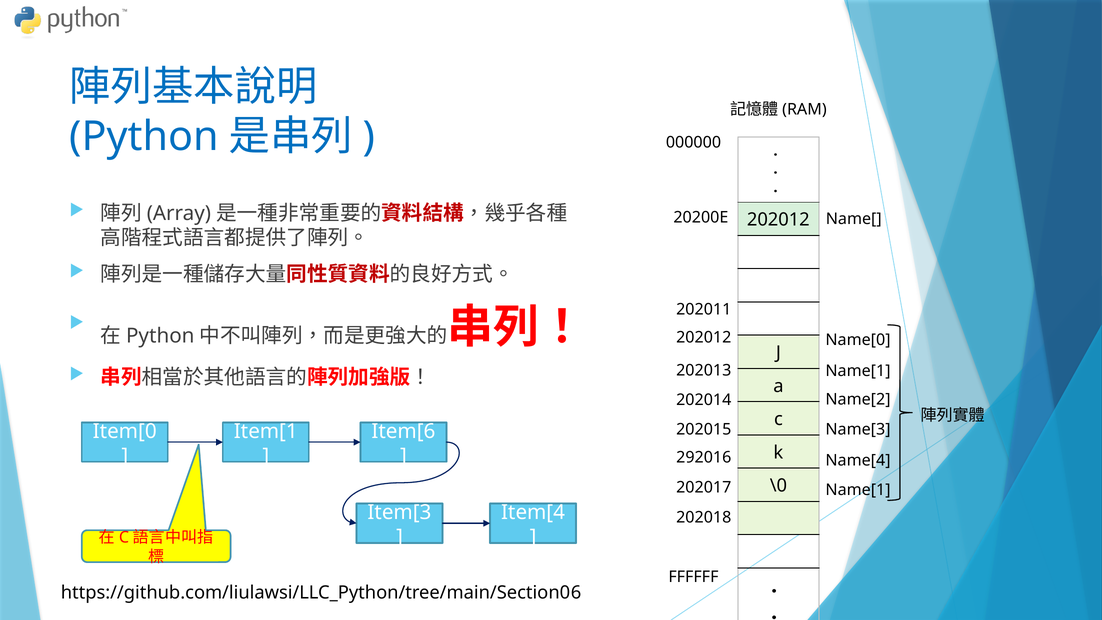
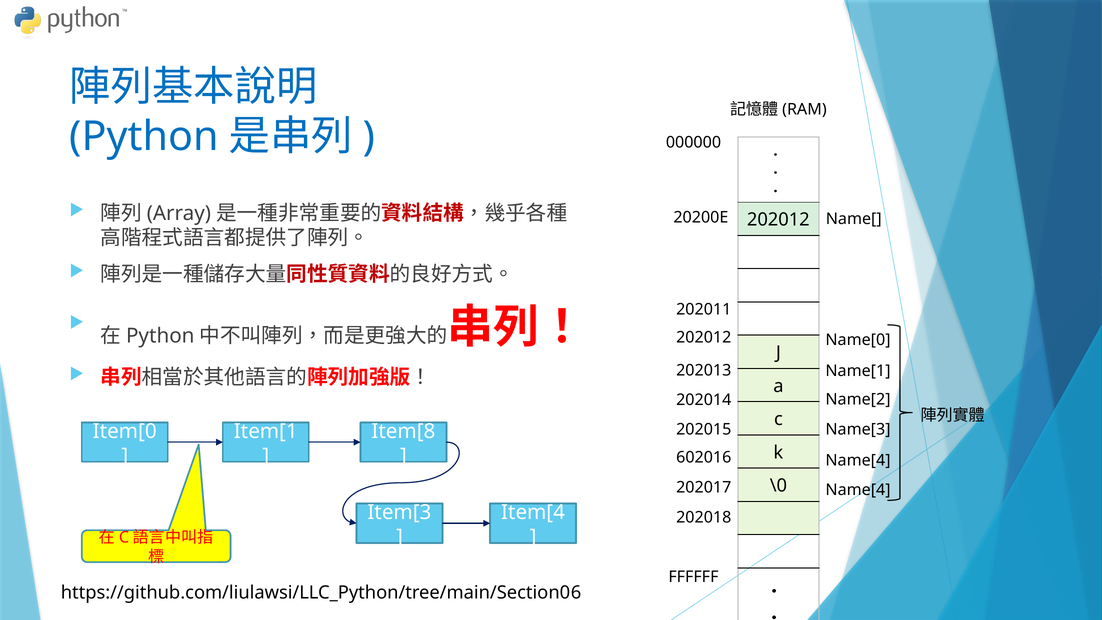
Item[6: Item[6 -> Item[8
292016: 292016 -> 602016
Name[1 at (858, 490): Name[1 -> Name[4
